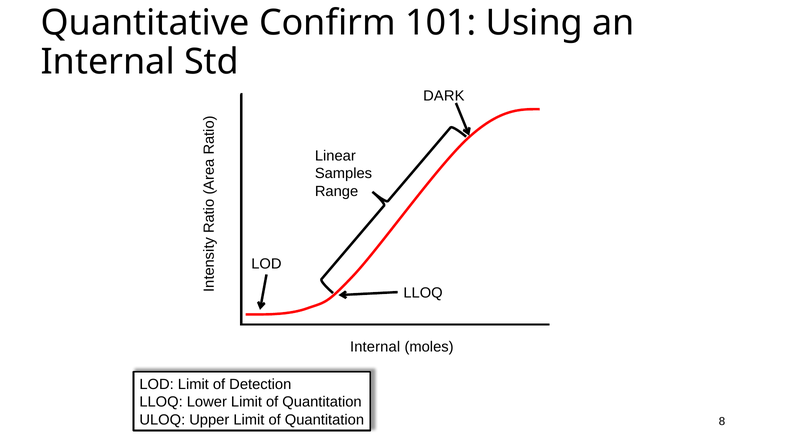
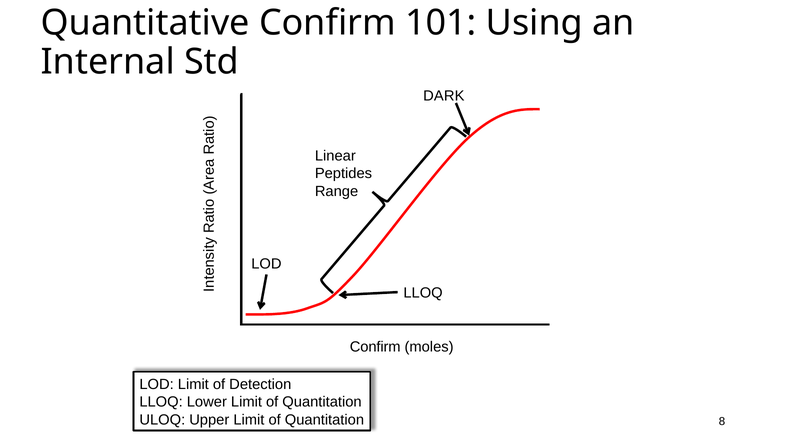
Samples: Samples -> Peptides
Internal at (375, 347): Internal -> Confirm
